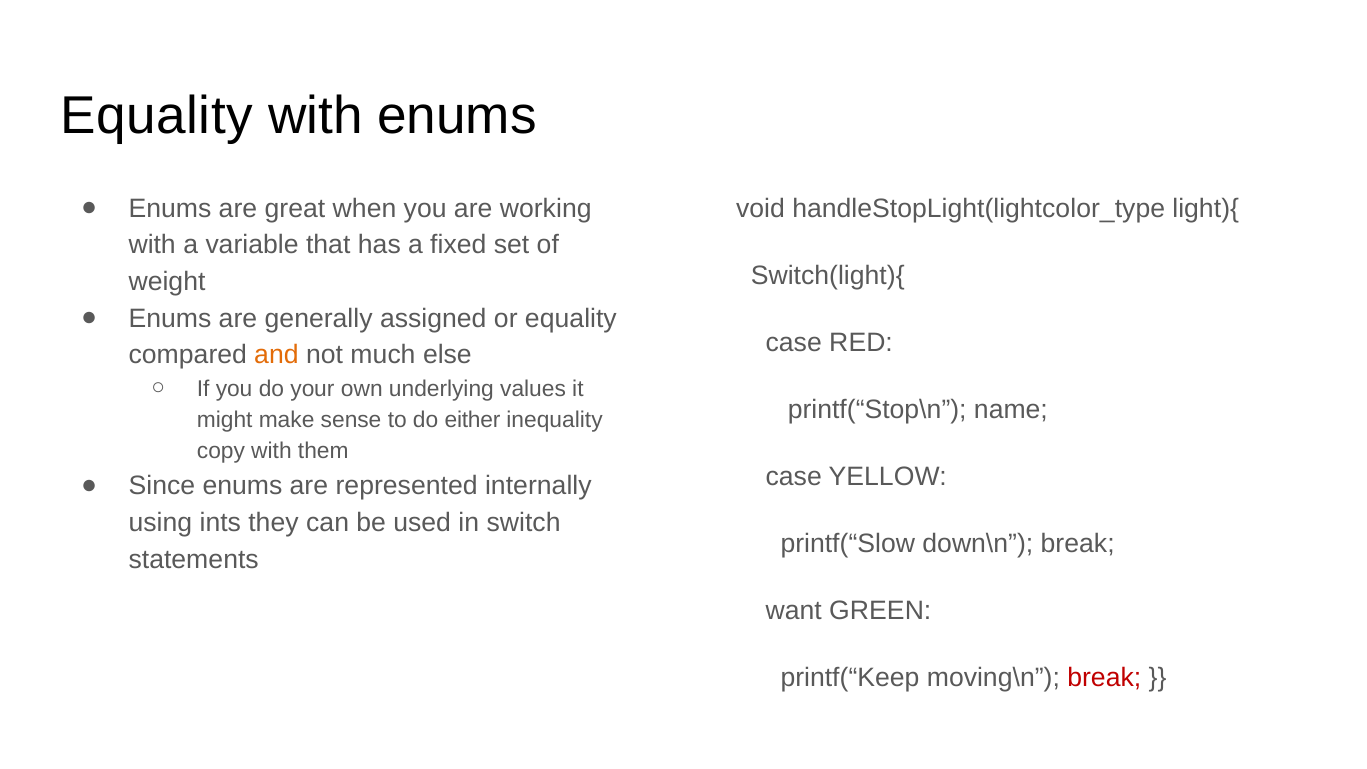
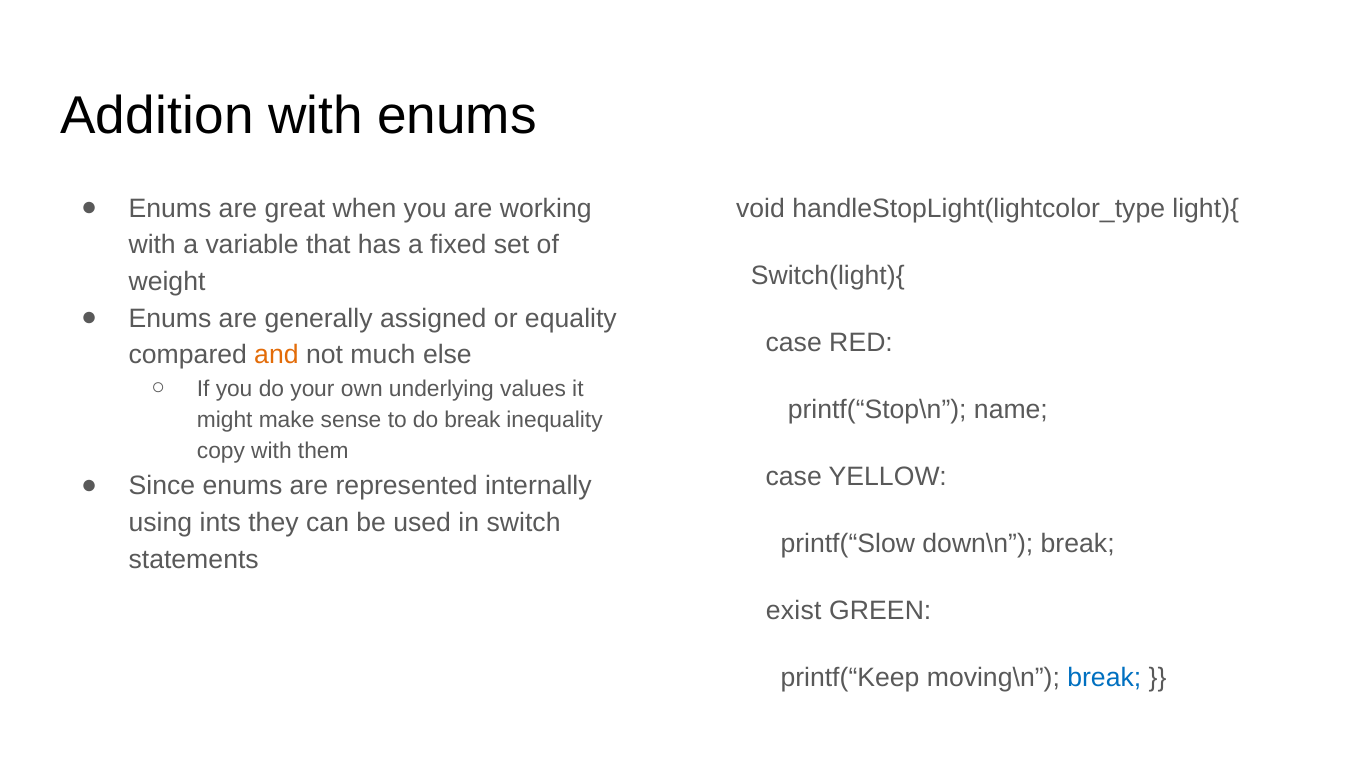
Equality at (157, 116): Equality -> Addition
do either: either -> break
want: want -> exist
break at (1104, 678) colour: red -> blue
